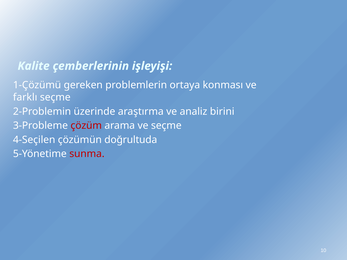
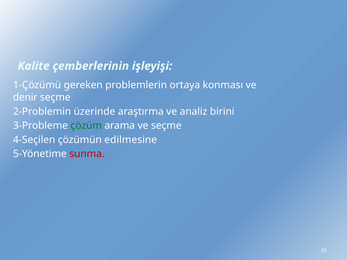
farklı: farklı -> denir
çözüm colour: red -> green
doğrultuda: doğrultuda -> edilmesine
